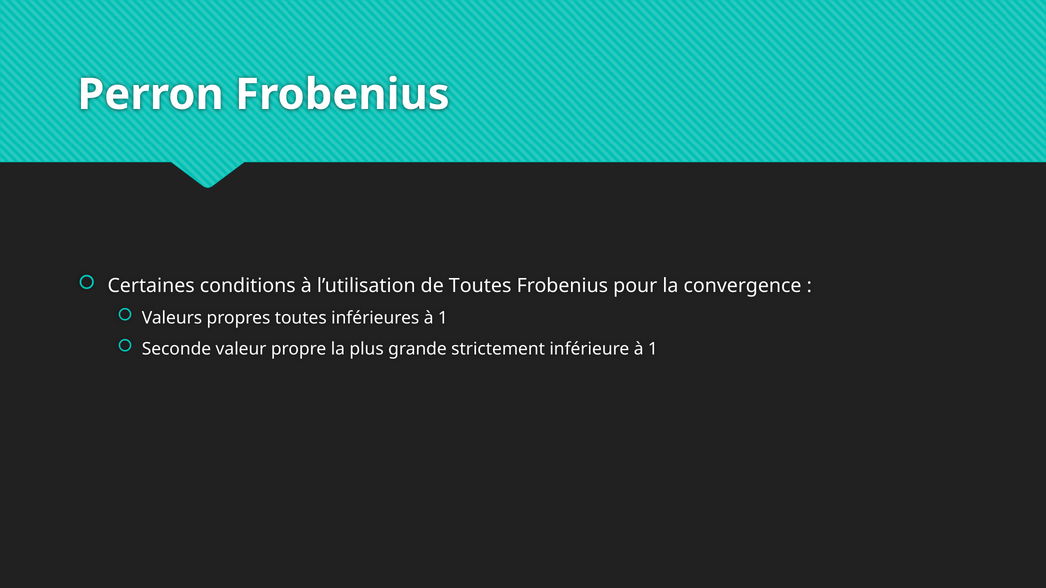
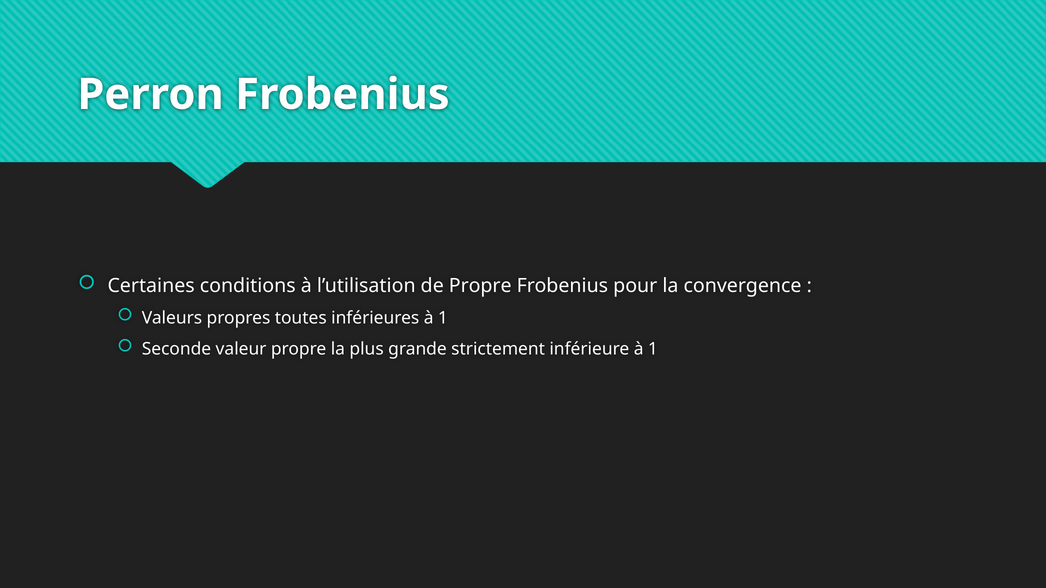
de Toutes: Toutes -> Propre
